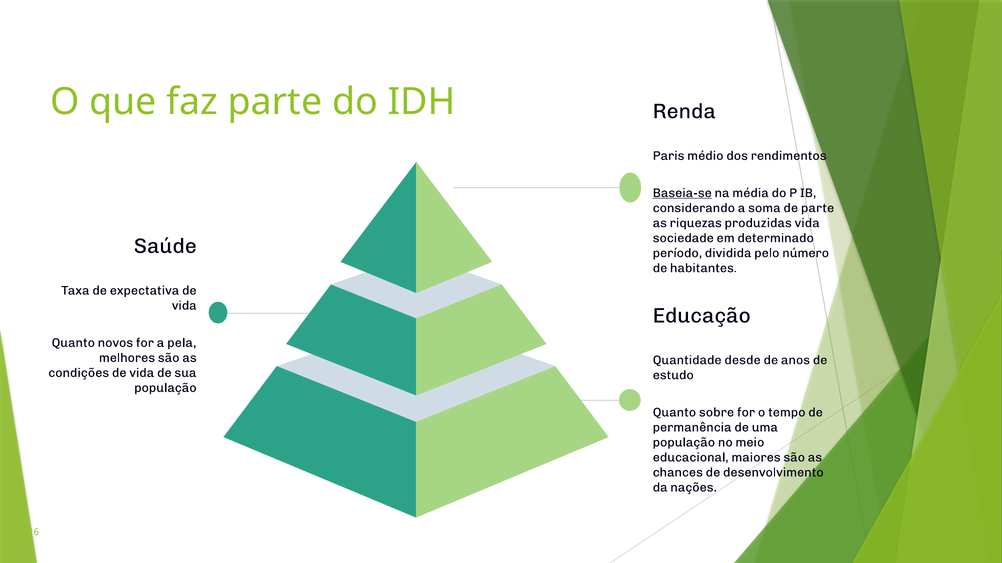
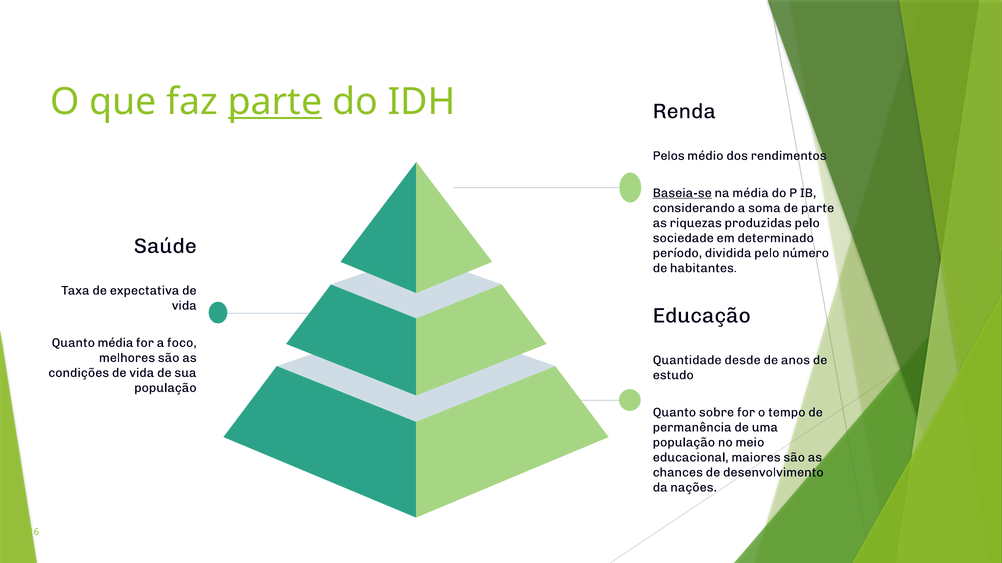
parte at (275, 102) underline: none -> present
Paris: Paris -> Pelos
produzidas vida: vida -> pelo
Quanto novos: novos -> média
pela: pela -> foco
